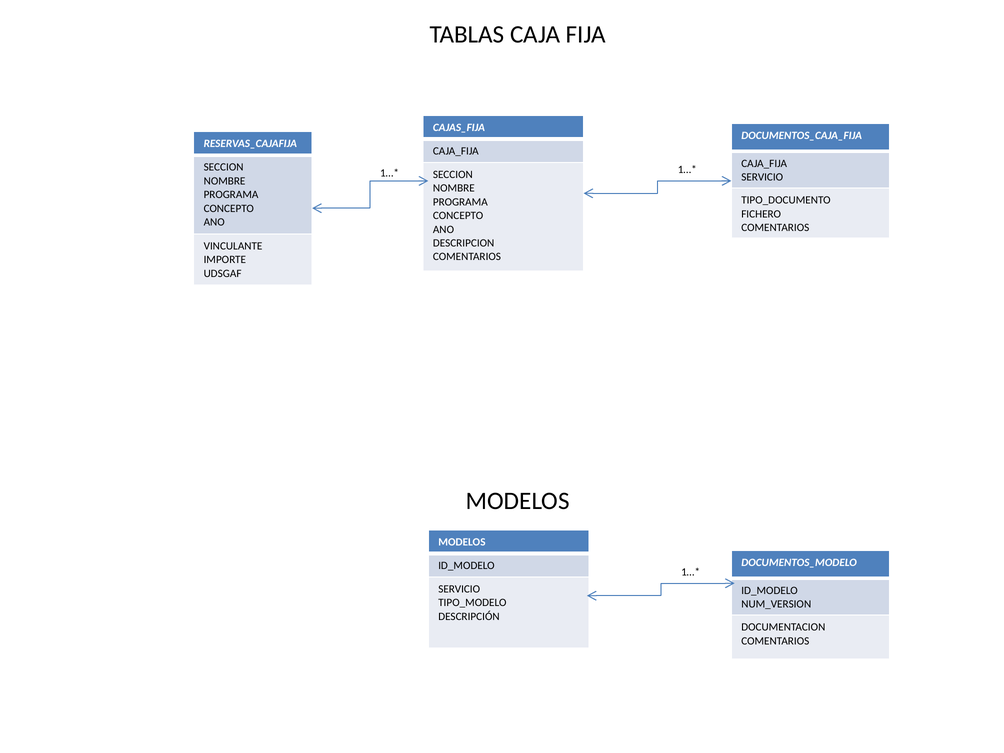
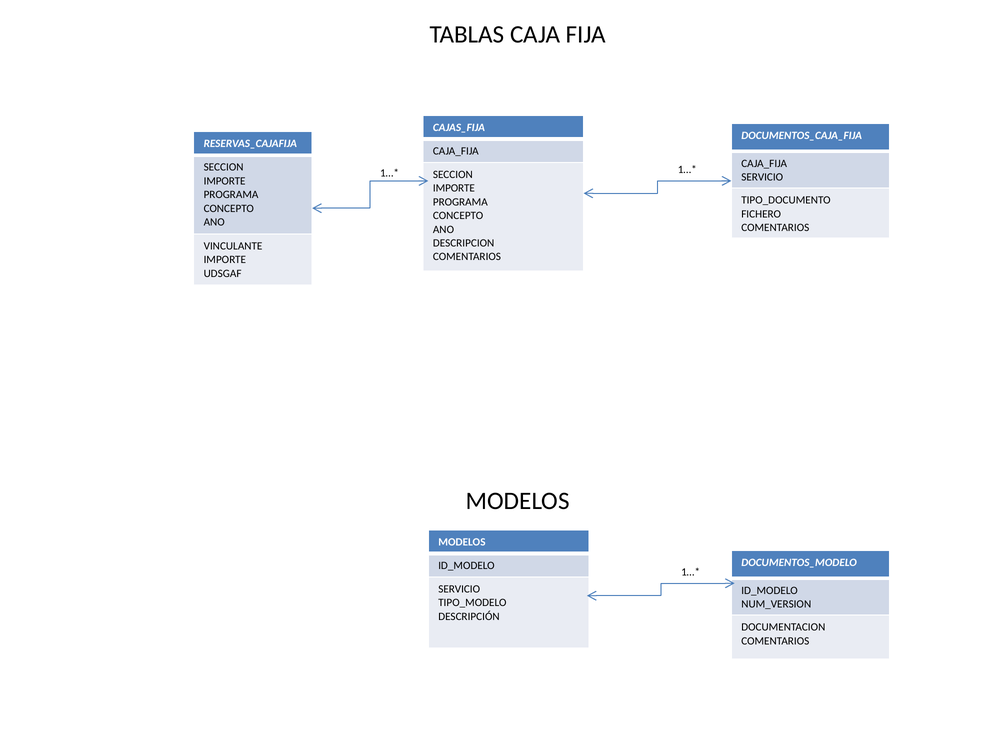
NOMBRE at (225, 181): NOMBRE -> IMPORTE
NOMBRE at (454, 188): NOMBRE -> IMPORTE
